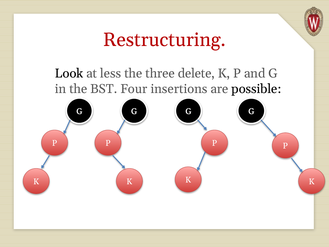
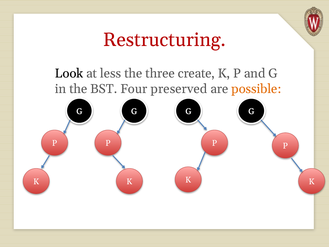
delete: delete -> create
insertions: insertions -> preserved
possible colour: black -> orange
